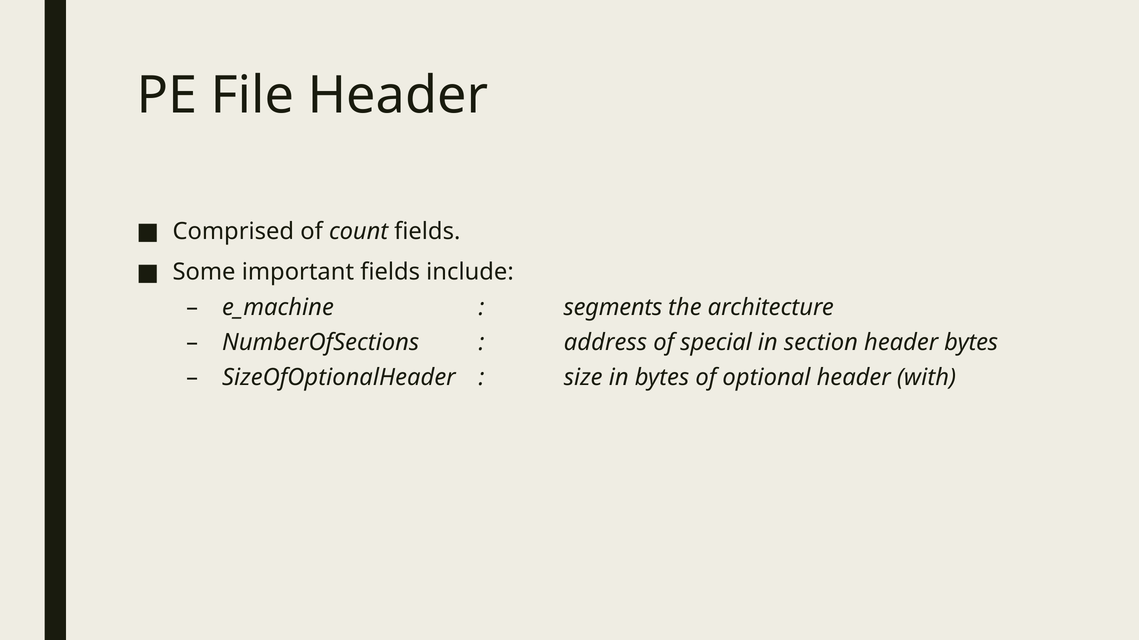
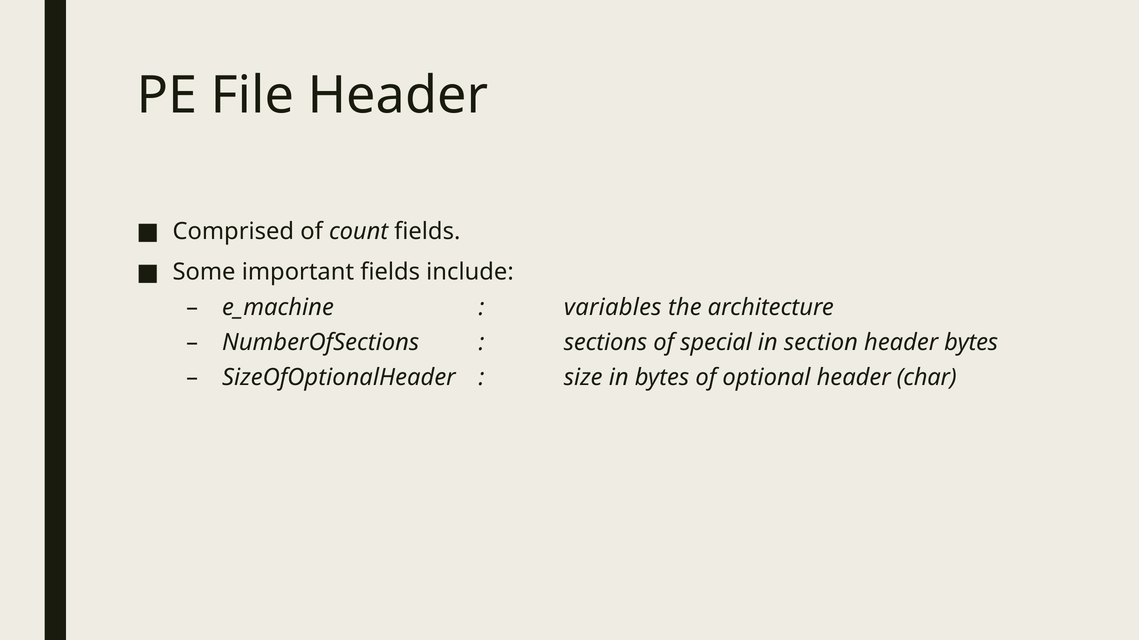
segments: segments -> variables
address: address -> sections
with: with -> char
